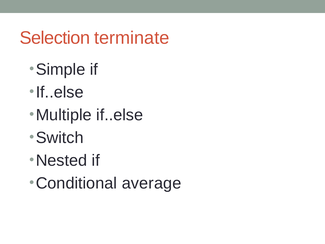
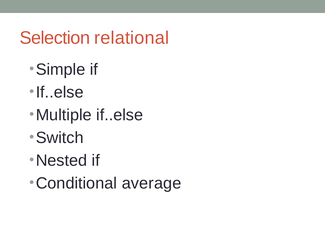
terminate: terminate -> relational
